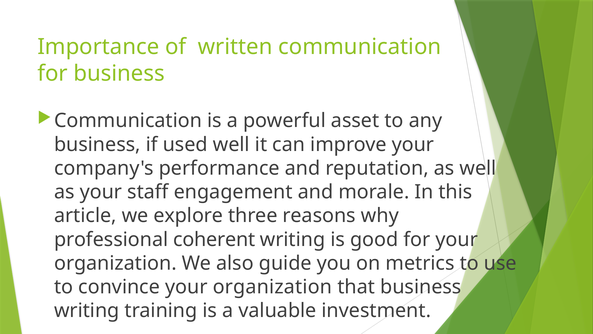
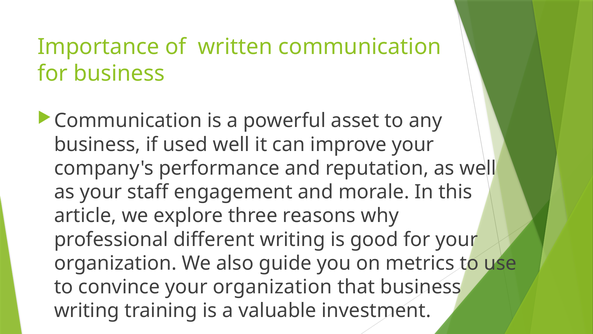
coherent: coherent -> different
